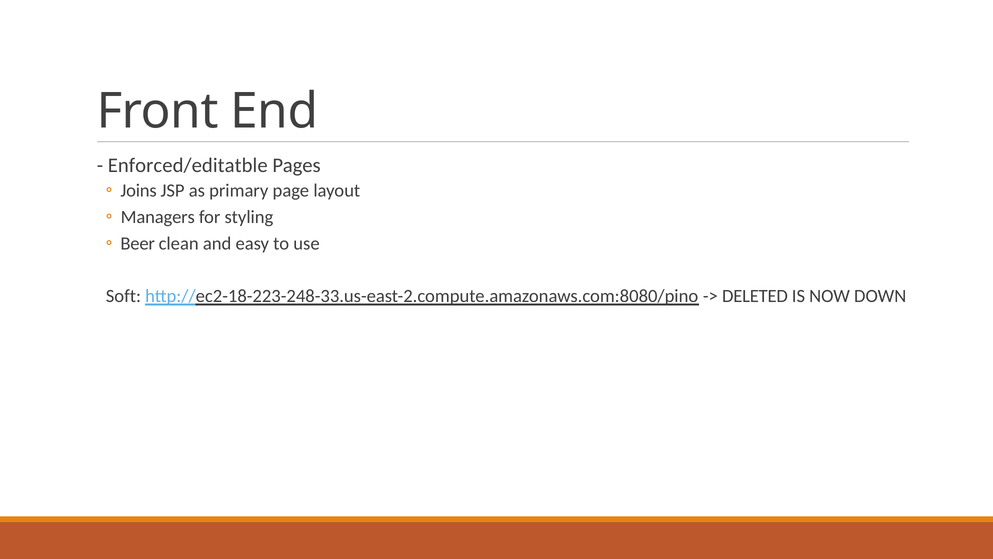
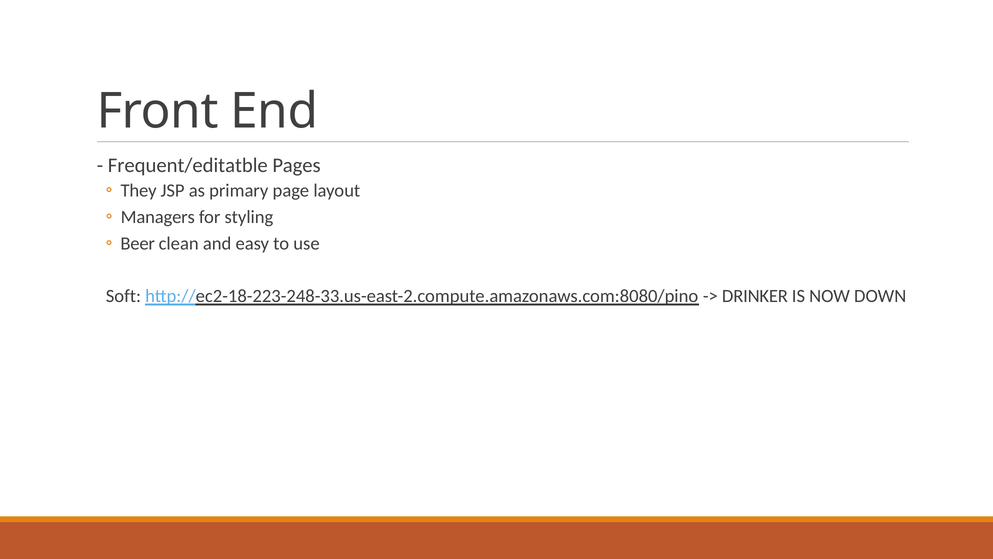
Enforced/editatble: Enforced/editatble -> Frequent/editatble
Joins: Joins -> They
DELETED: DELETED -> DRINKER
